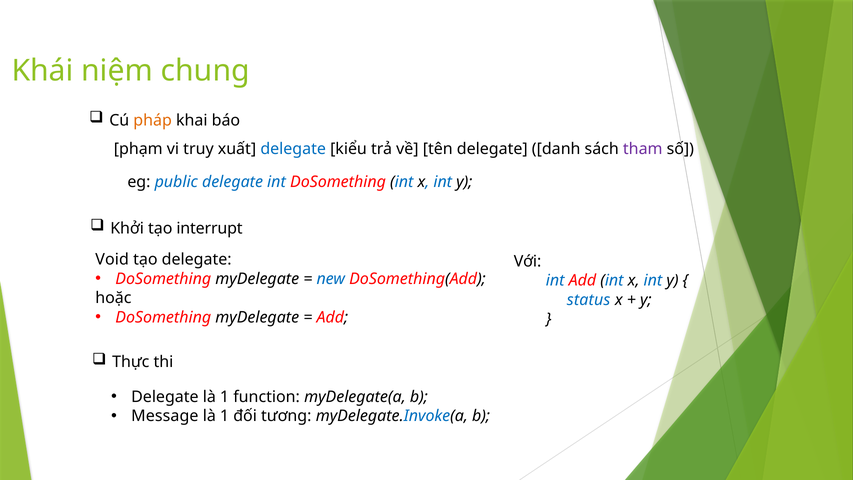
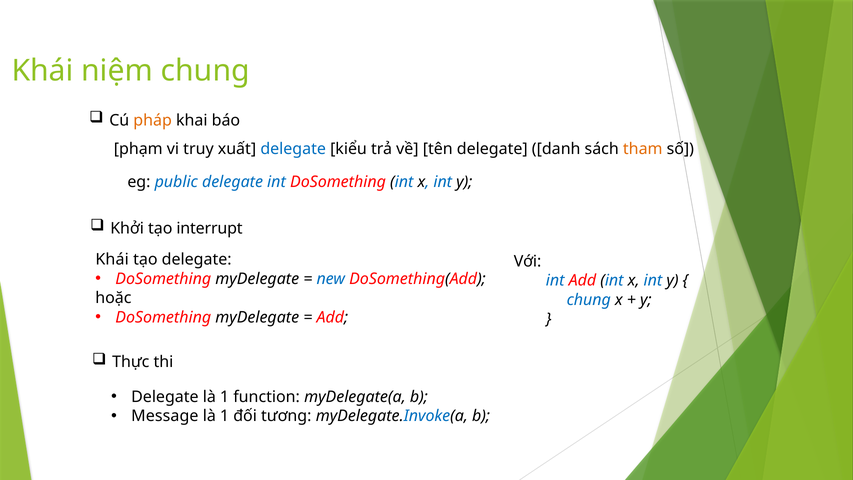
tham colour: purple -> orange
Void at (112, 260): Void -> Khái
status at (589, 300): status -> chung
